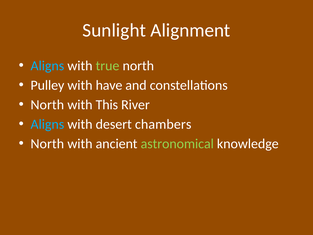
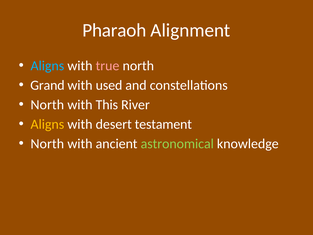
Sunlight: Sunlight -> Pharaoh
true colour: light green -> pink
Pulley: Pulley -> Grand
have: have -> used
Aligns at (47, 124) colour: light blue -> yellow
chambers: chambers -> testament
